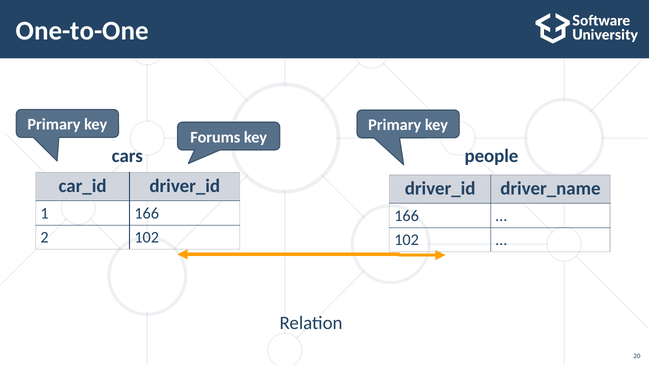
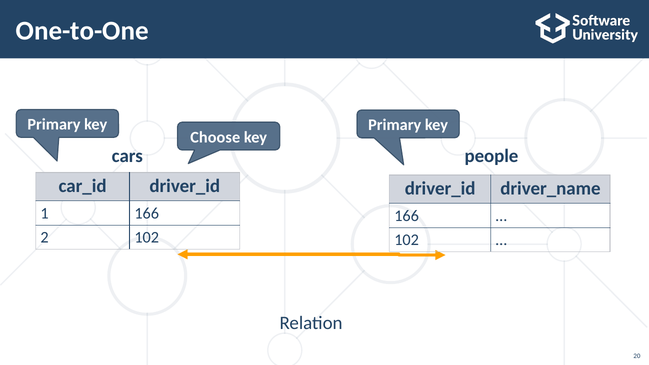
Forums: Forums -> Choose
